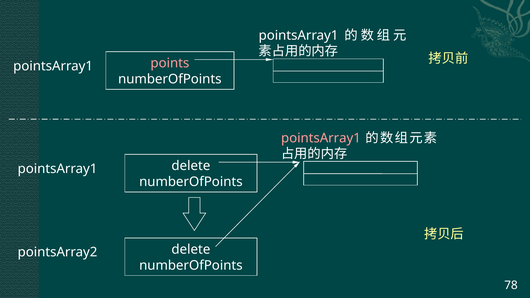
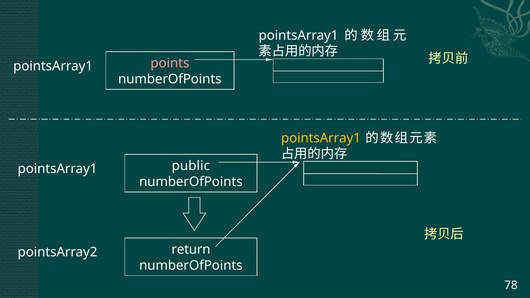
pointsArray1 at (321, 138) colour: pink -> yellow
delete at (191, 166): delete -> public
delete at (191, 250): delete -> return
